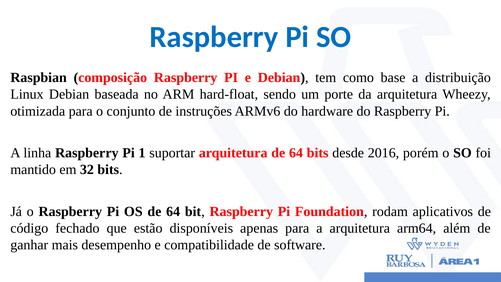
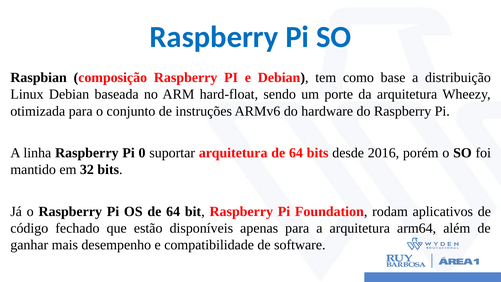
1: 1 -> 0
